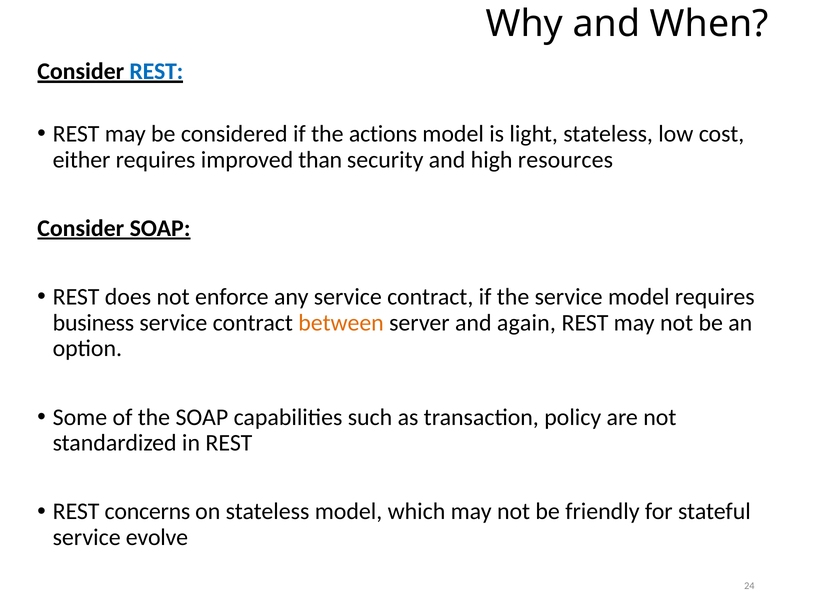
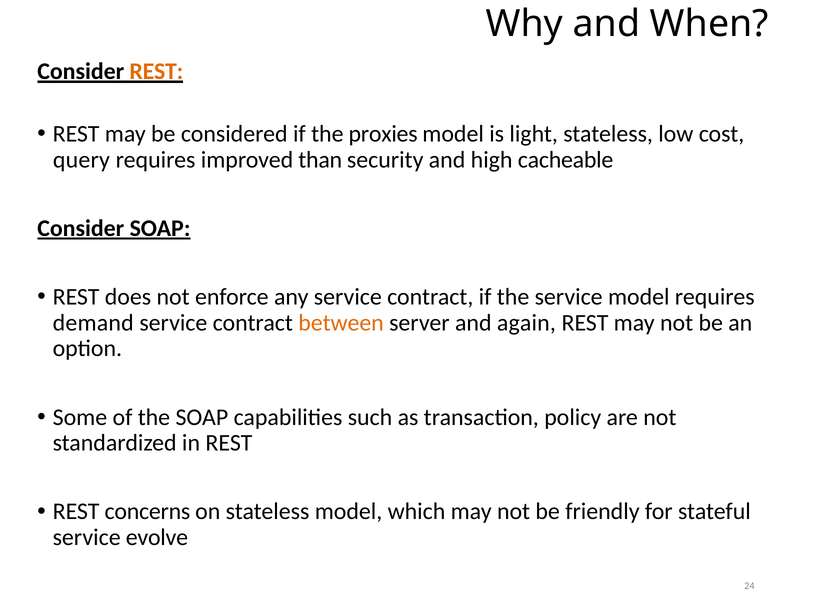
REST at (156, 71) colour: blue -> orange
actions: actions -> proxies
either: either -> query
resources: resources -> cacheable
business: business -> demand
